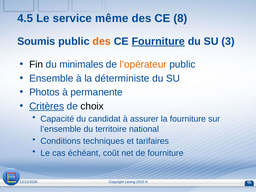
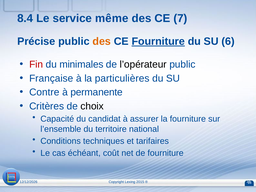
4.5: 4.5 -> 8.4
8: 8 -> 7
Soumis: Soumis -> Précise
3: 3 -> 6
Fin colour: black -> red
l’opérateur colour: orange -> black
Ensemble: Ensemble -> Française
déterministe: déterministe -> particulières
Photos: Photos -> Contre
Critères underline: present -> none
